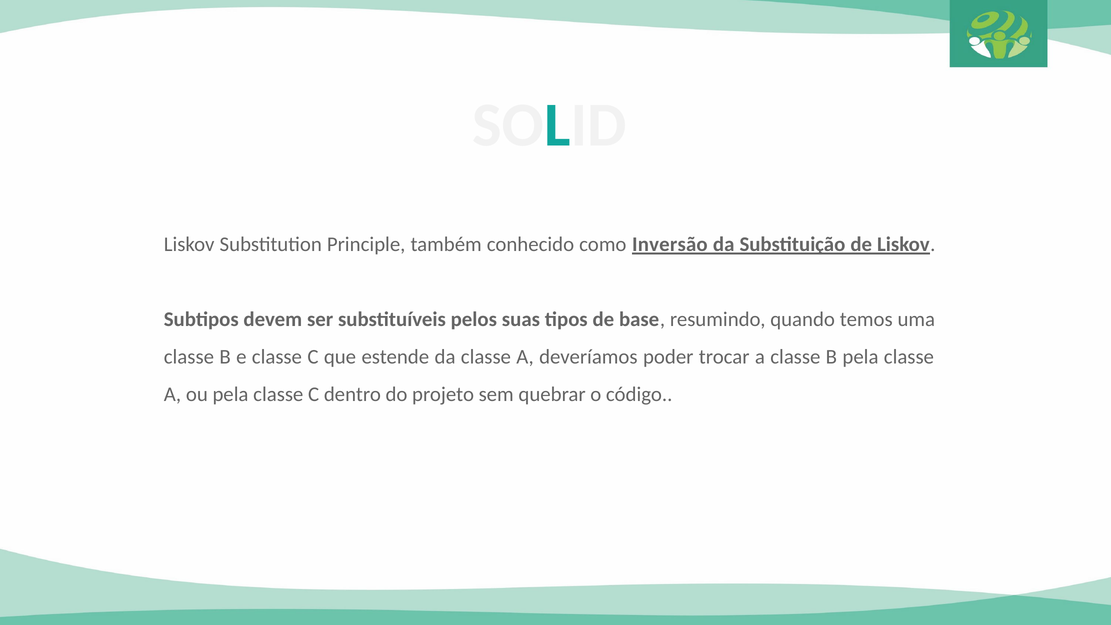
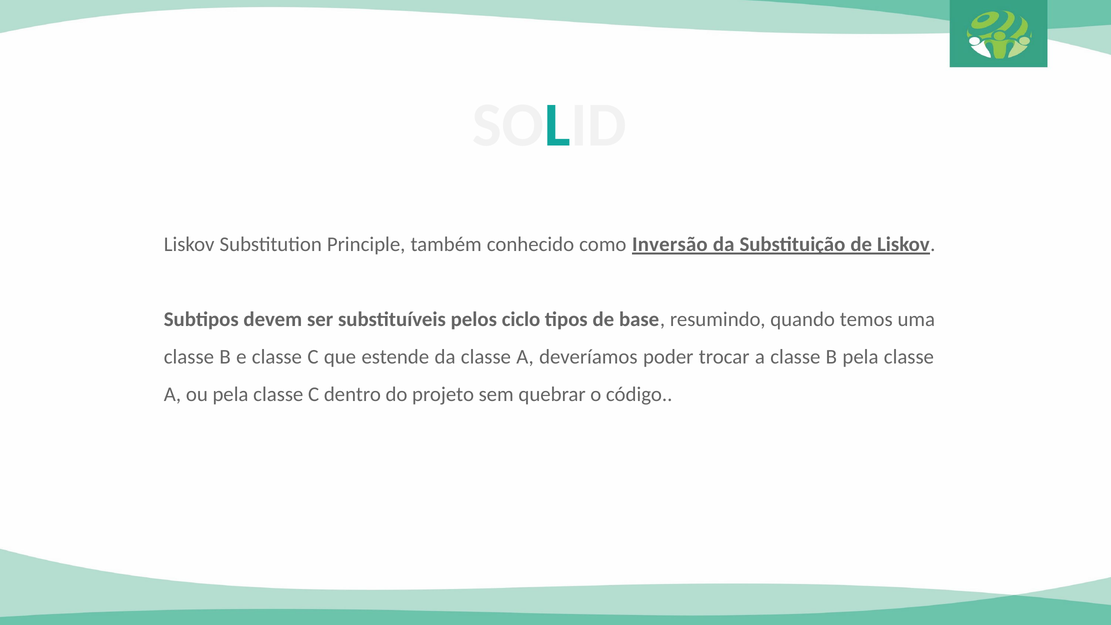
suas: suas -> ciclo
